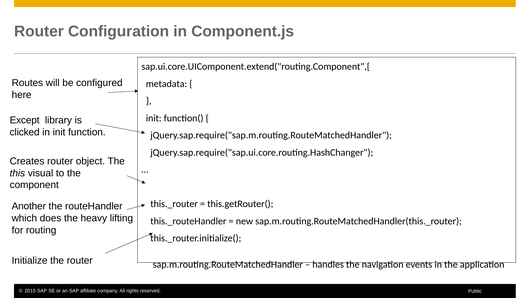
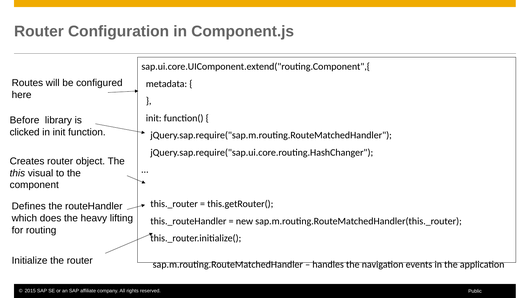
Except: Except -> Before
Another: Another -> Defines
